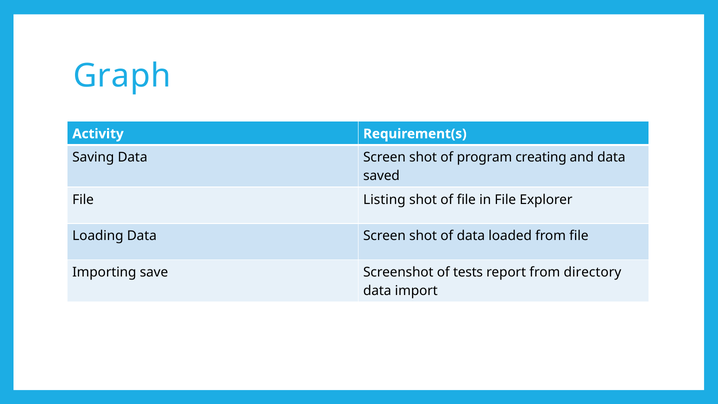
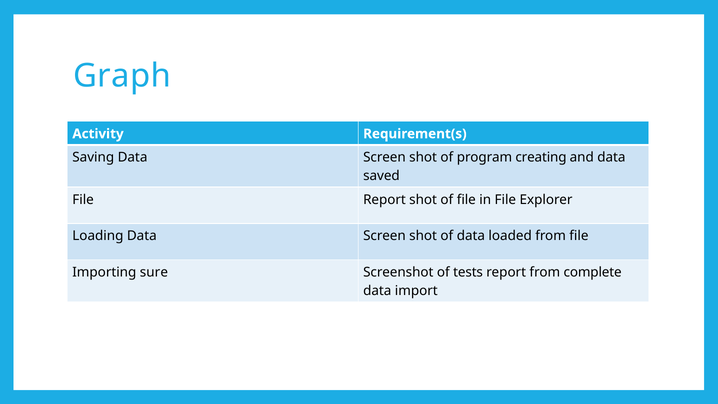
File Listing: Listing -> Report
save: save -> sure
directory: directory -> complete
